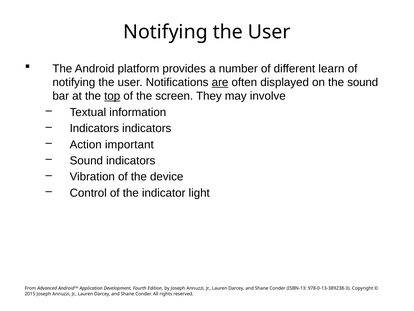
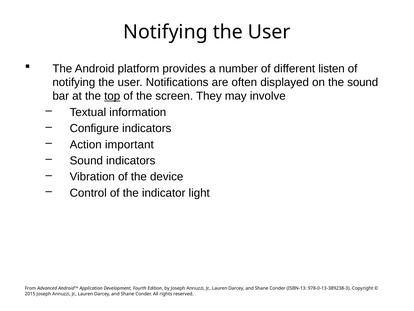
learn: learn -> listen
are underline: present -> none
Indicators at (94, 128): Indicators -> Configure
